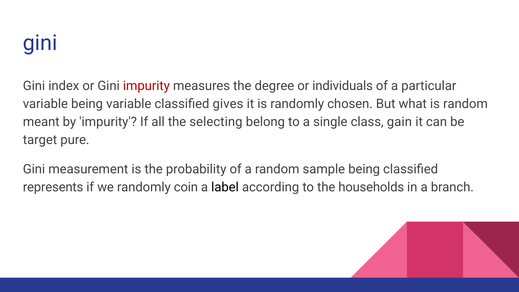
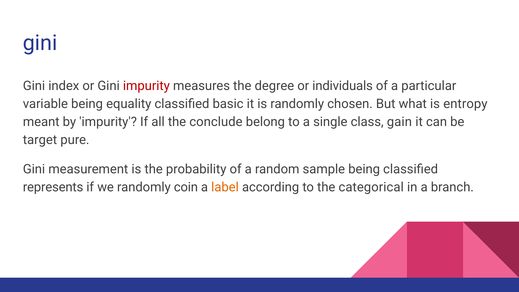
being variable: variable -> equality
gives: gives -> basic
is random: random -> entropy
selecting: selecting -> conclude
label colour: black -> orange
households: households -> categorical
